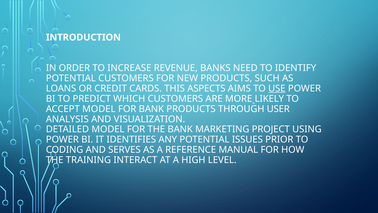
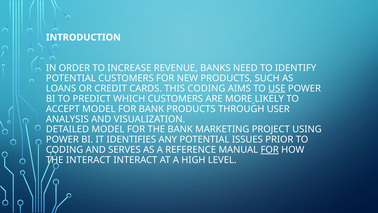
THIS ASPECTS: ASPECTS -> CODING
FOR at (270, 150) underline: none -> present
THE TRAINING: TRAINING -> INTERACT
